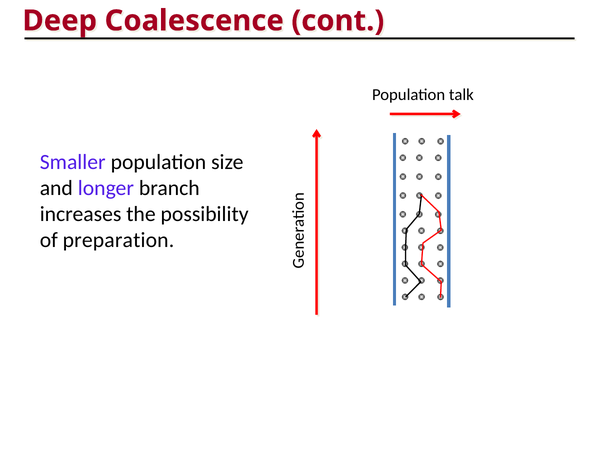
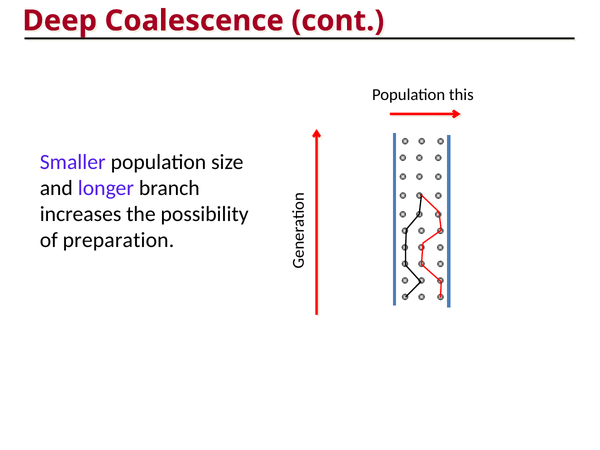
talk: talk -> this
